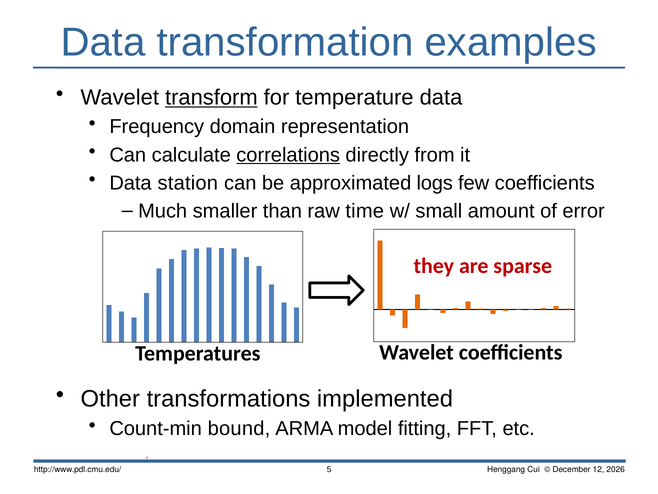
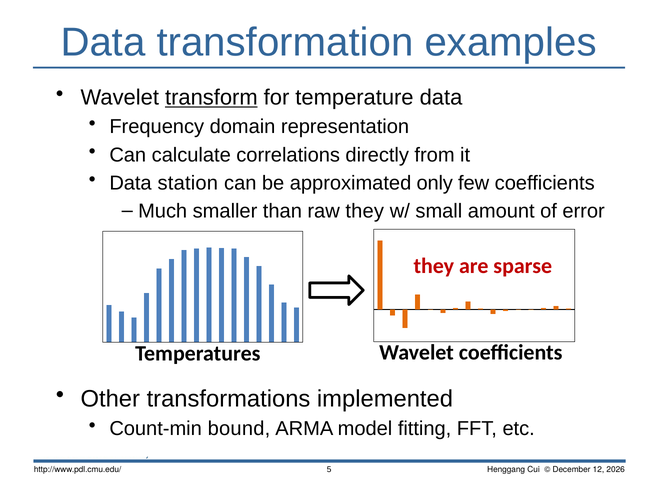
correlations underline: present -> none
logs: logs -> only
raw time: time -> they
